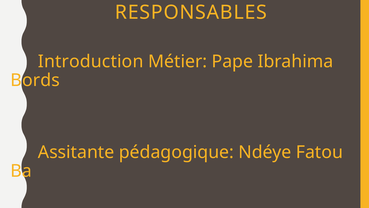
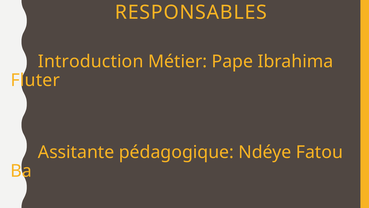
Bords: Bords -> Fluter
